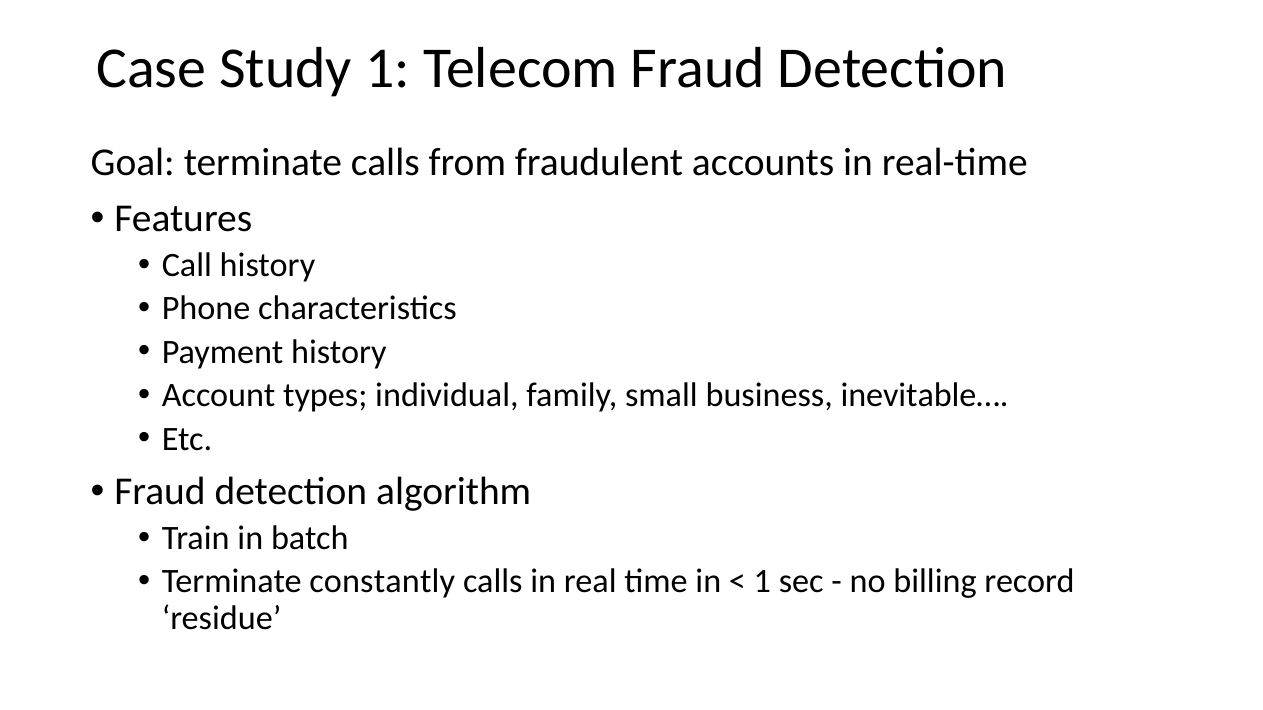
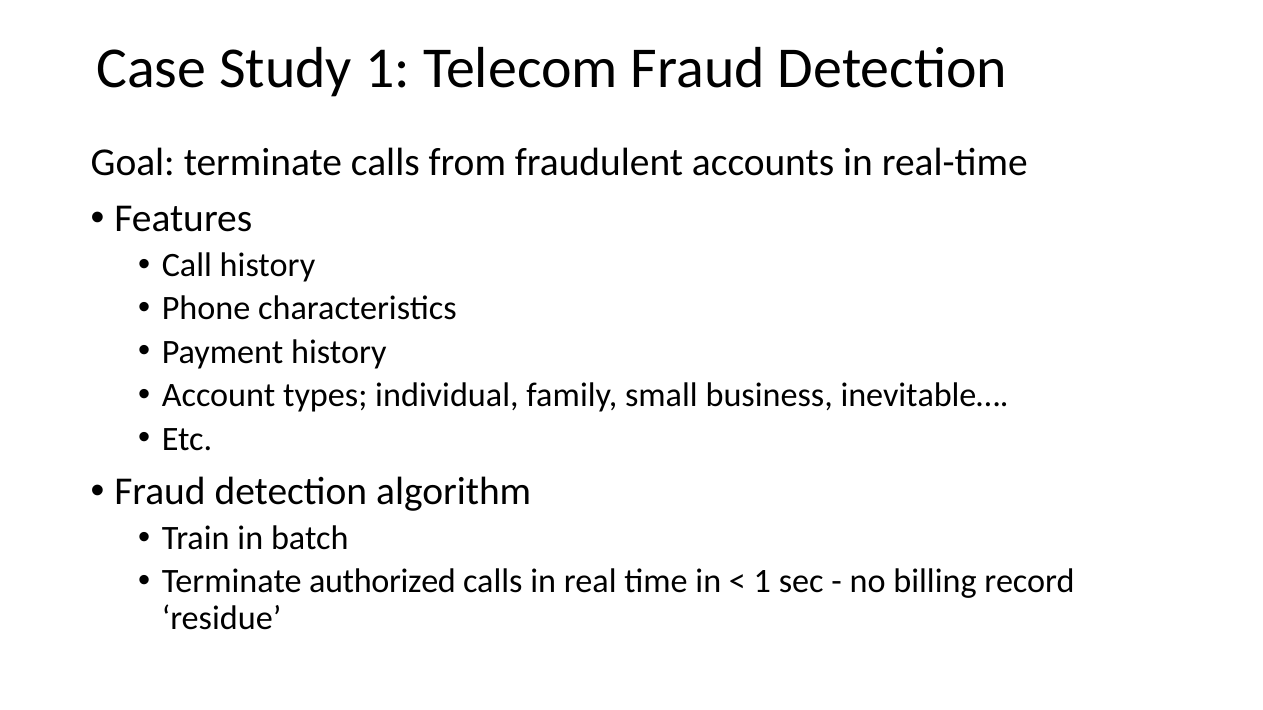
constantly: constantly -> authorized
